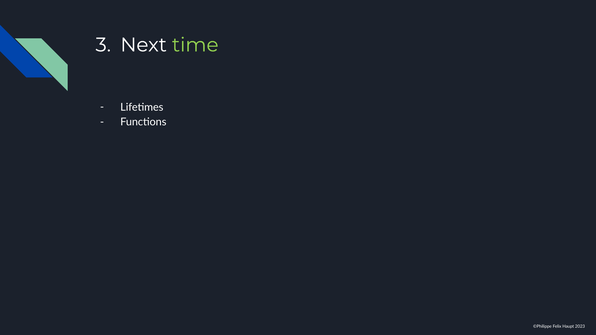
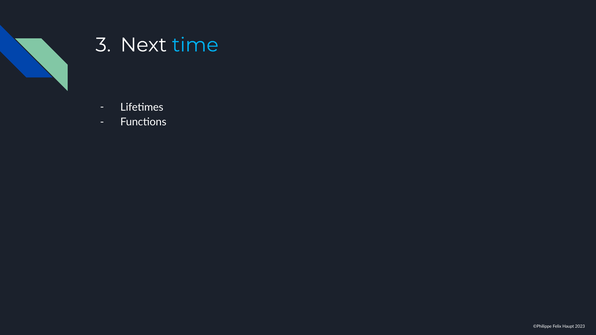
time colour: light green -> light blue
